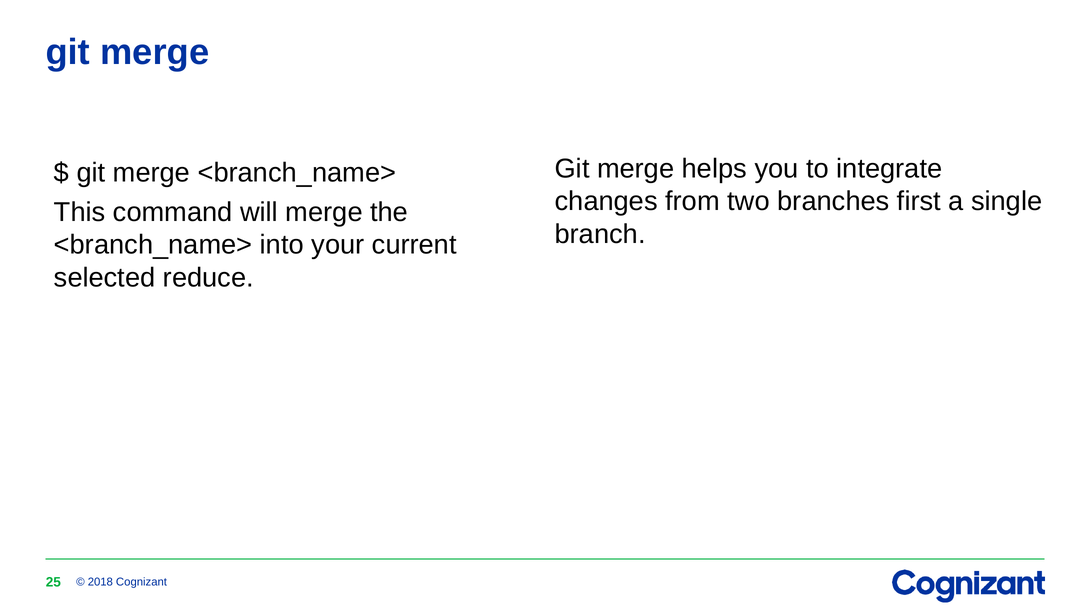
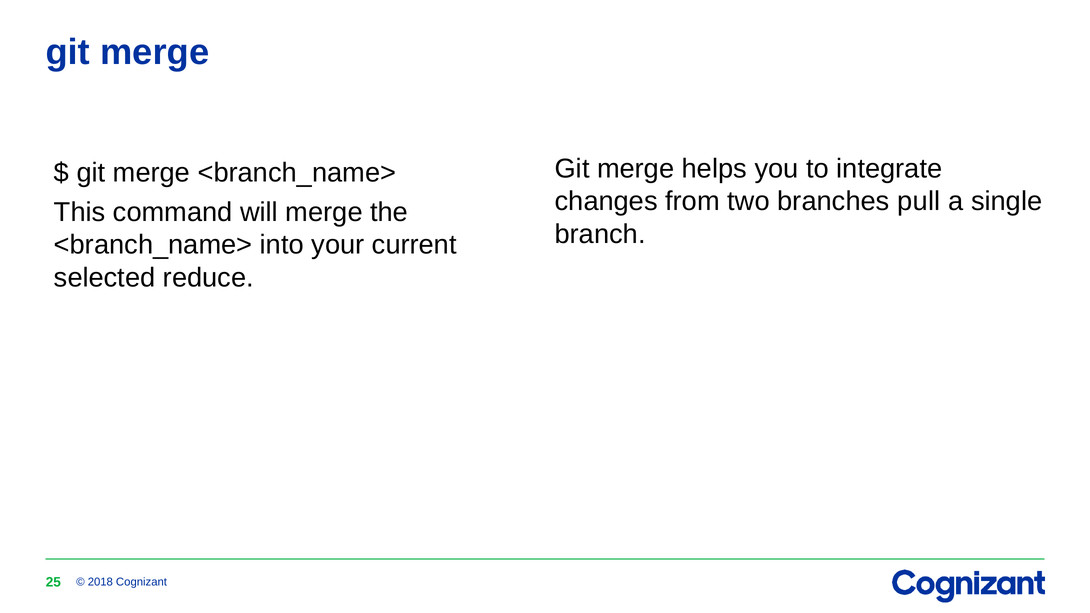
first: first -> pull
